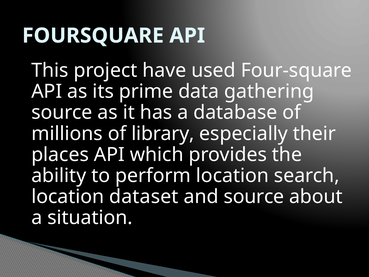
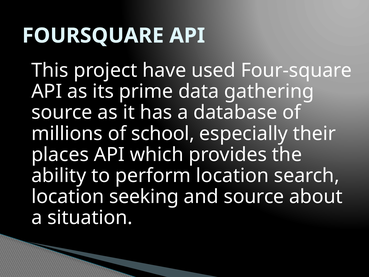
library: library -> school
dataset: dataset -> seeking
